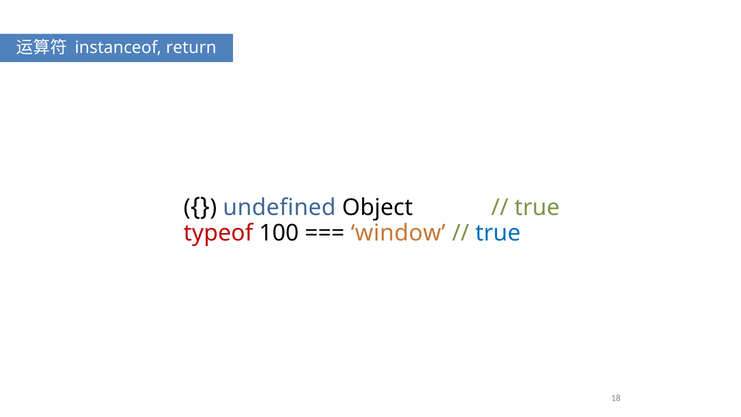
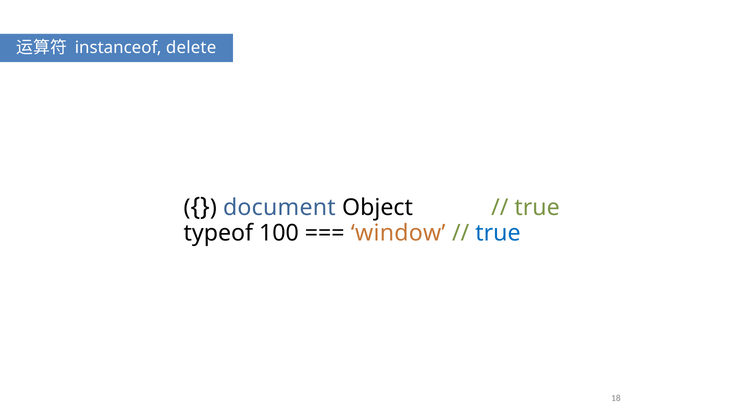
return: return -> delete
undefined: undefined -> document
typeof colour: red -> black
